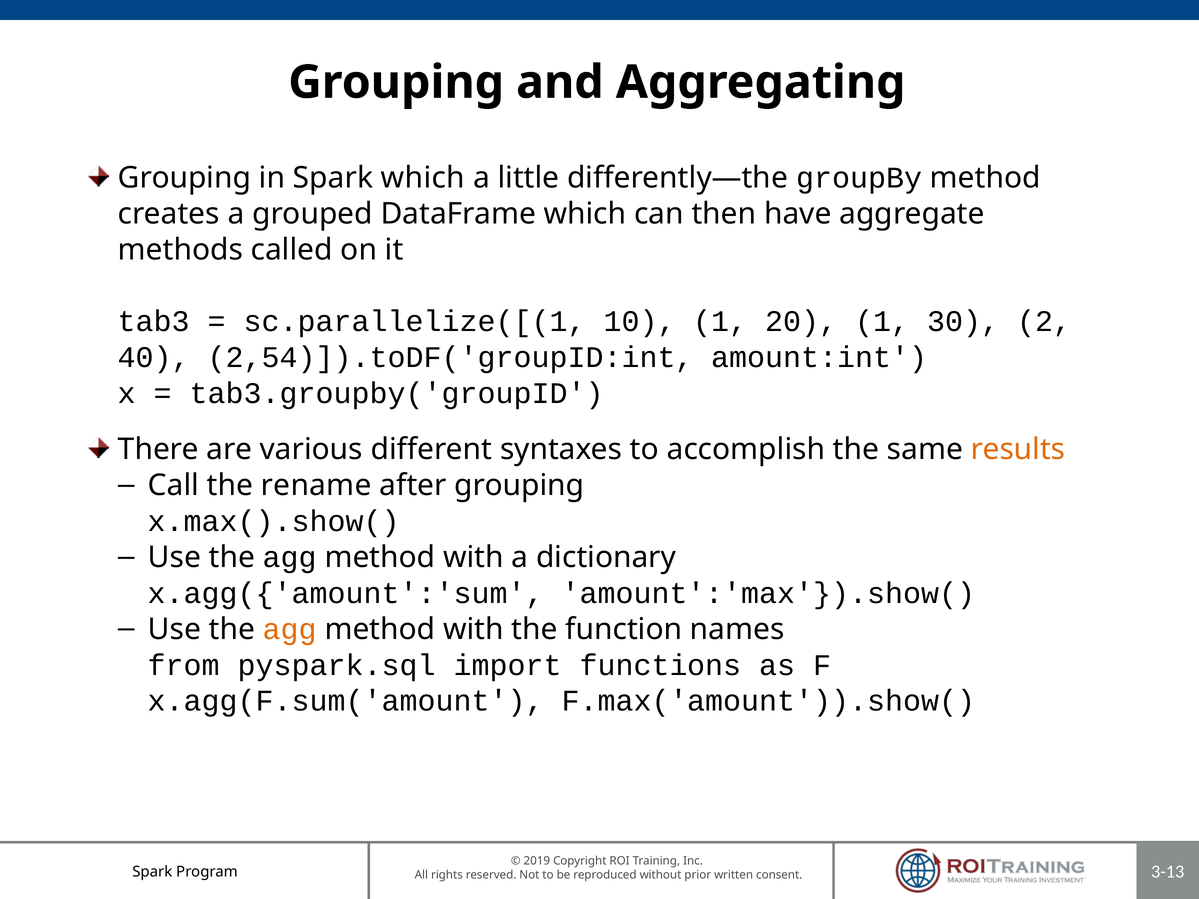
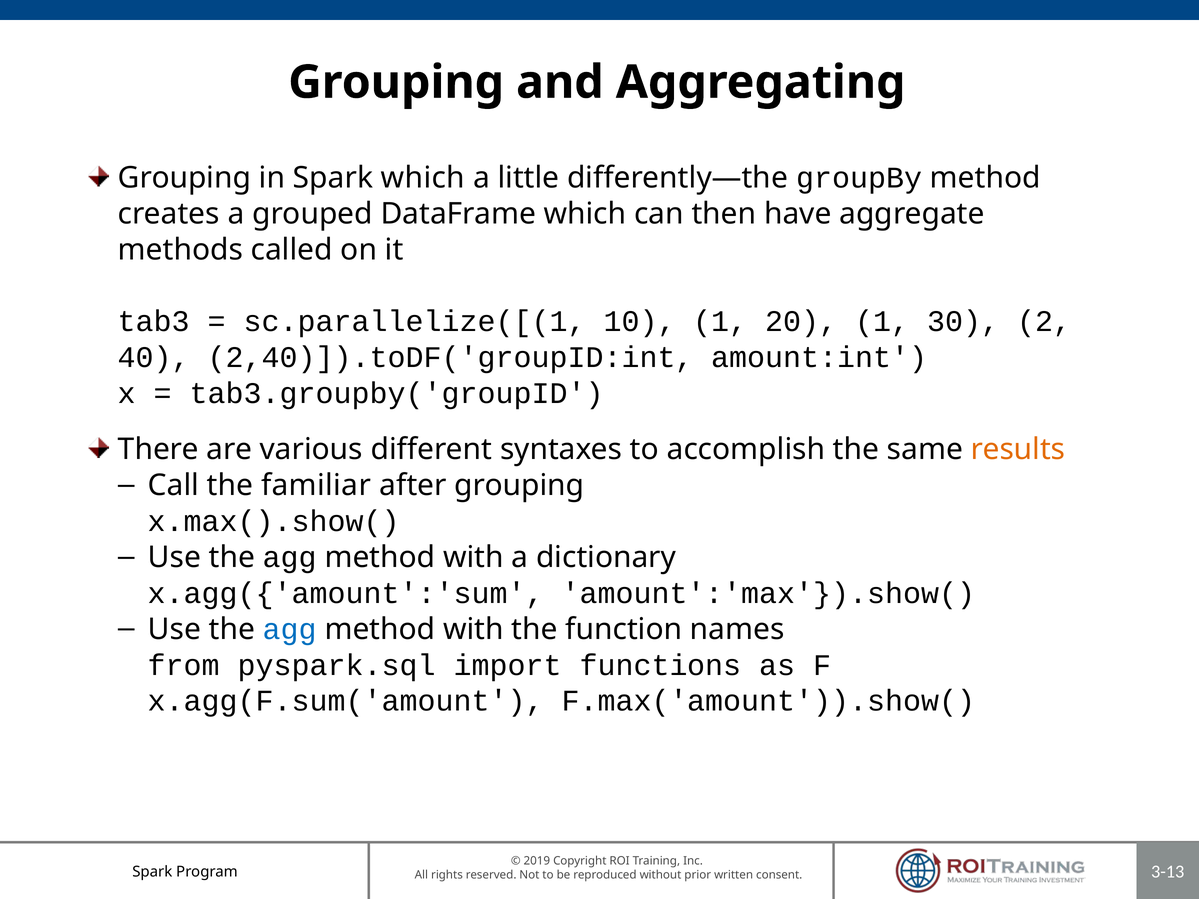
2,54)]).toDF('groupID:int: 2,54)]).toDF('groupID:int -> 2,40)]).toDF('groupID:int
rename: rename -> familiar
agg at (290, 629) colour: orange -> blue
